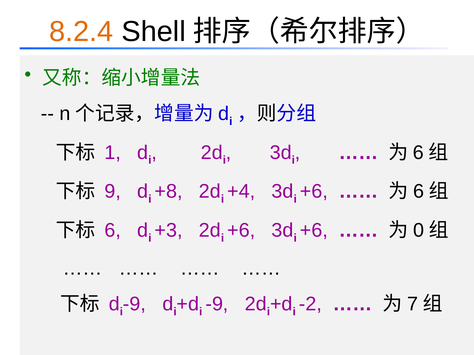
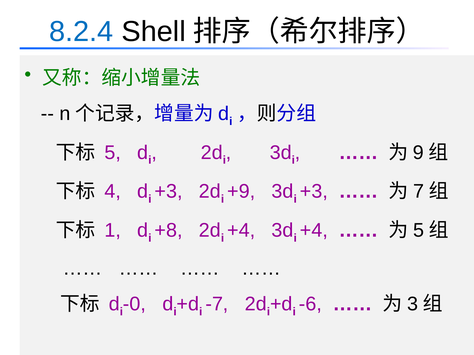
8.2.4 colour: orange -> blue
1 at (113, 153): 1 -> 5
6 at (418, 153): 6 -> 9
9: 9 -> 4
+8 at (169, 192): +8 -> +3
+4: +4 -> +9
+6 at (314, 192): +6 -> +3
6 at (419, 192): 6 -> 7
6 at (113, 231): 6 -> 1
+3: +3 -> +8
+6 at (241, 231): +6 -> +4
+6 at (314, 231): +6 -> +4
0 at (419, 231): 0 -> 5
-9 at (134, 304): -9 -> -0
-9 at (217, 304): -9 -> -7
-2: -2 -> -6
7: 7 -> 3
